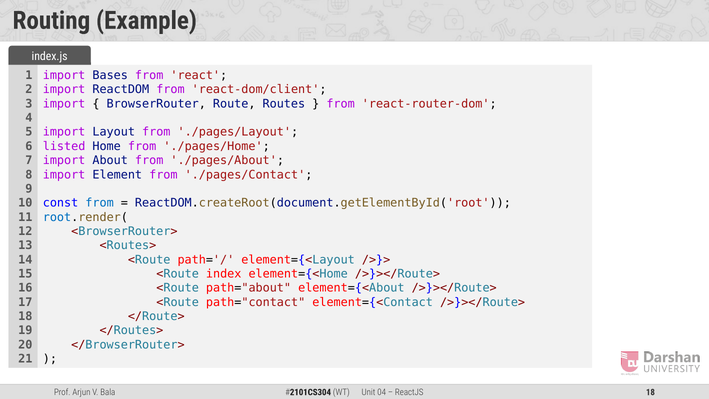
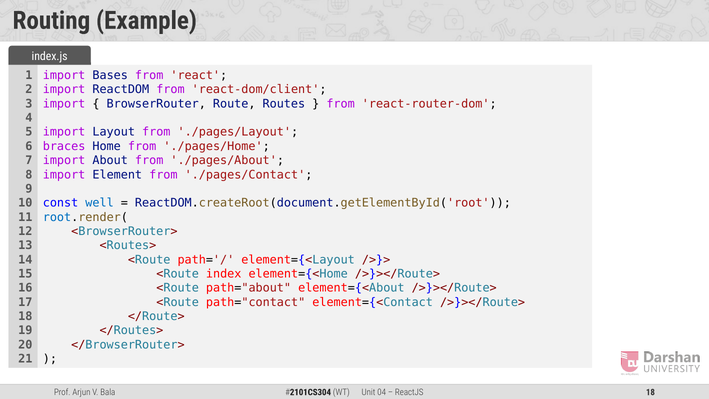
listed: listed -> braces
const from: from -> well
